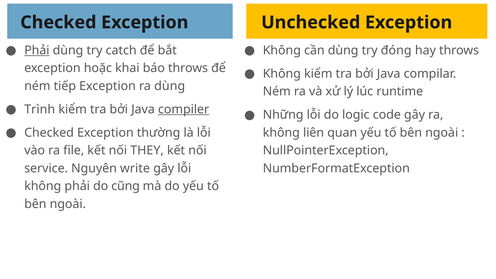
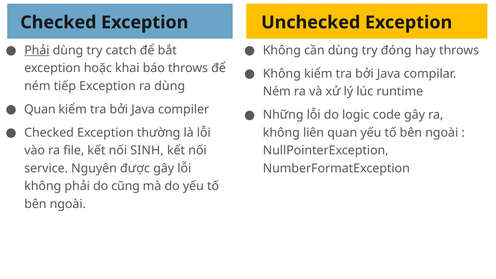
Trình at (40, 109): Trình -> Quan
compiler underline: present -> none
THEY: THEY -> SINH
write: write -> được
